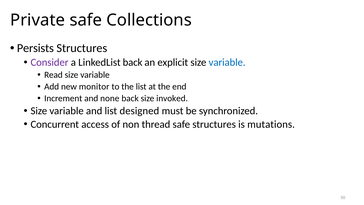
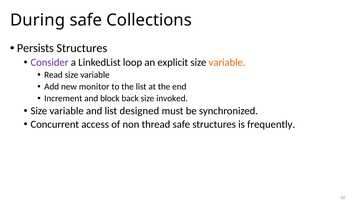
Private: Private -> During
LinkedList back: back -> loop
variable at (227, 62) colour: blue -> orange
none: none -> block
mutations: mutations -> frequently
